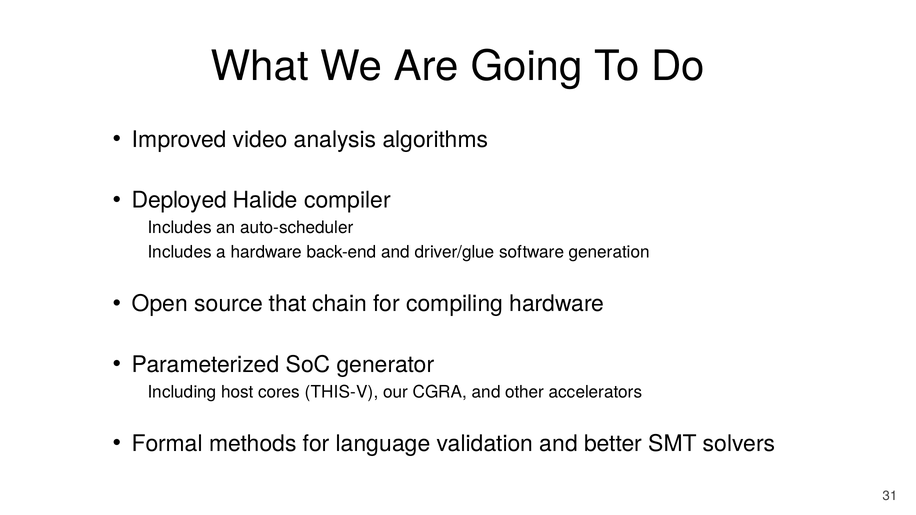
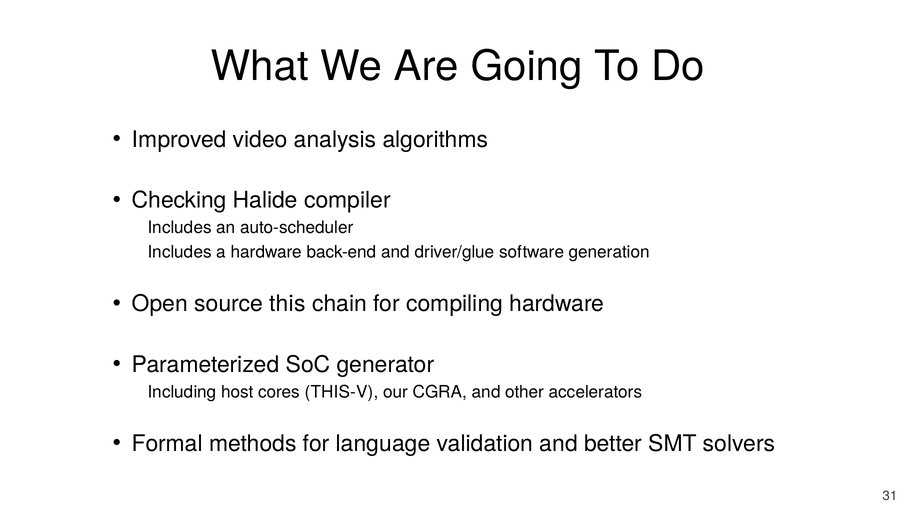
Deployed: Deployed -> Checking
that: that -> this
